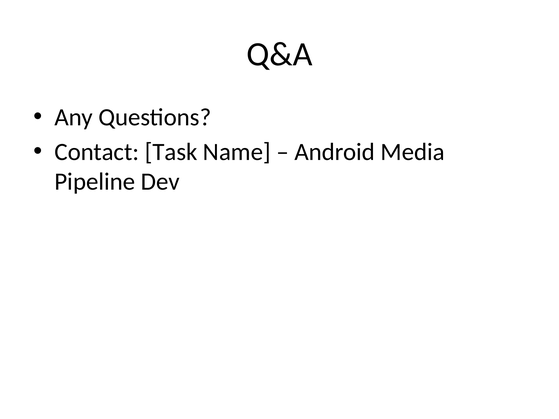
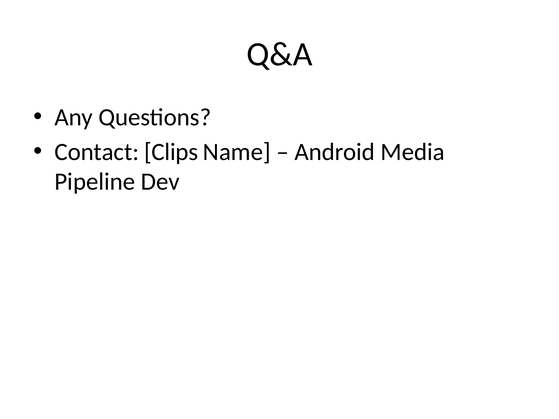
Task: Task -> Clips
